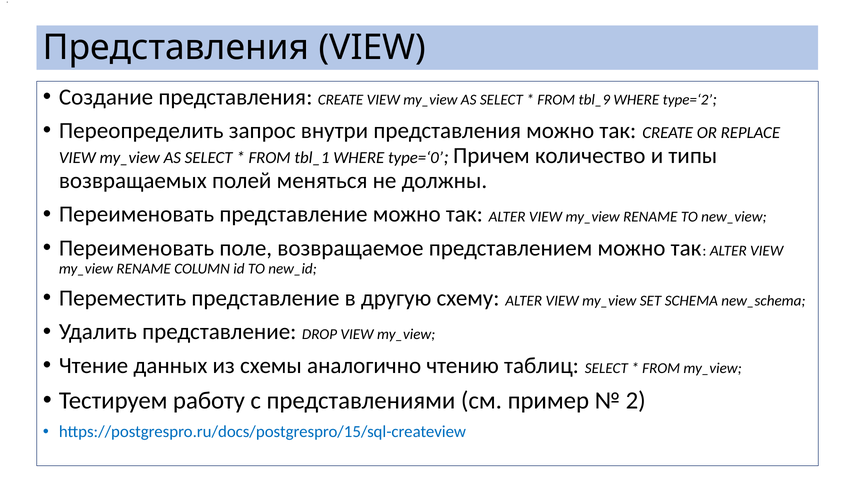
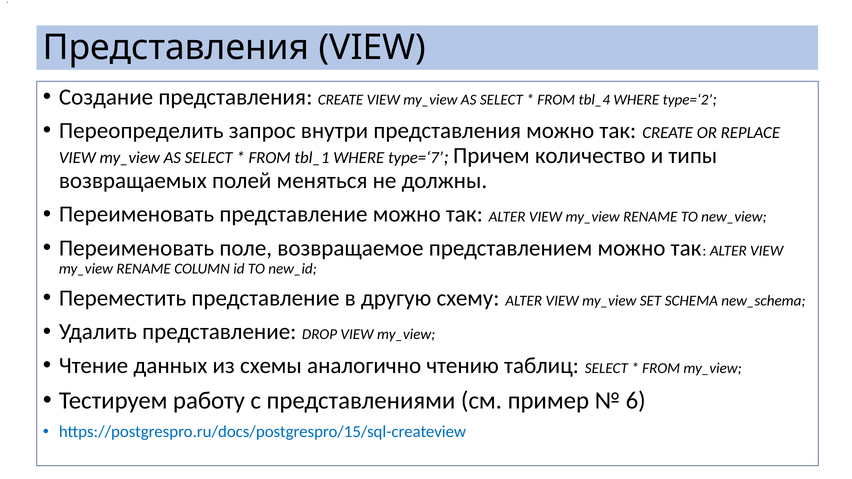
tbl_9: tbl_9 -> tbl_4
type=‘0: type=‘0 -> type=‘7
2: 2 -> 6
